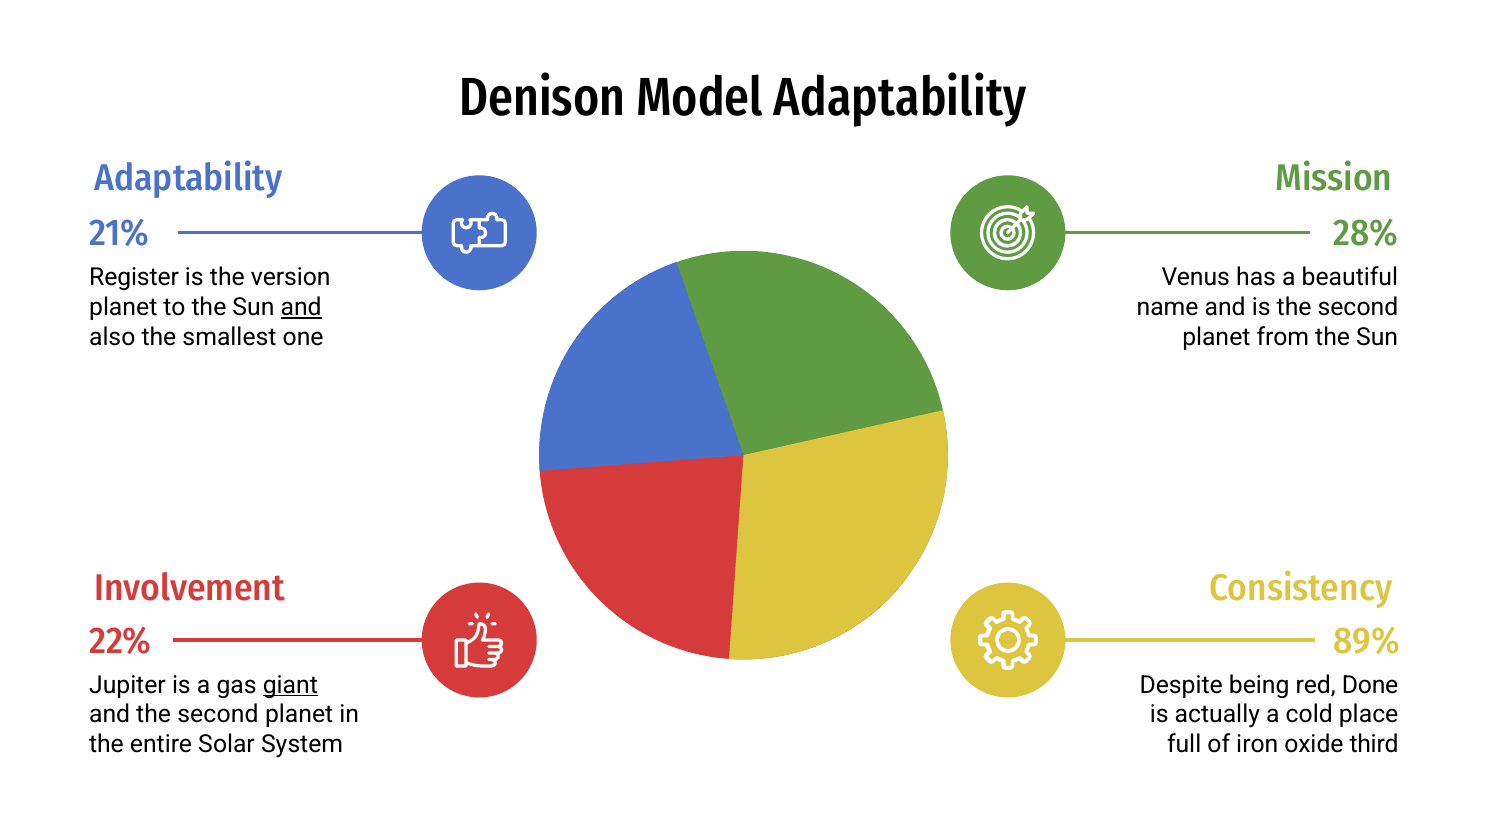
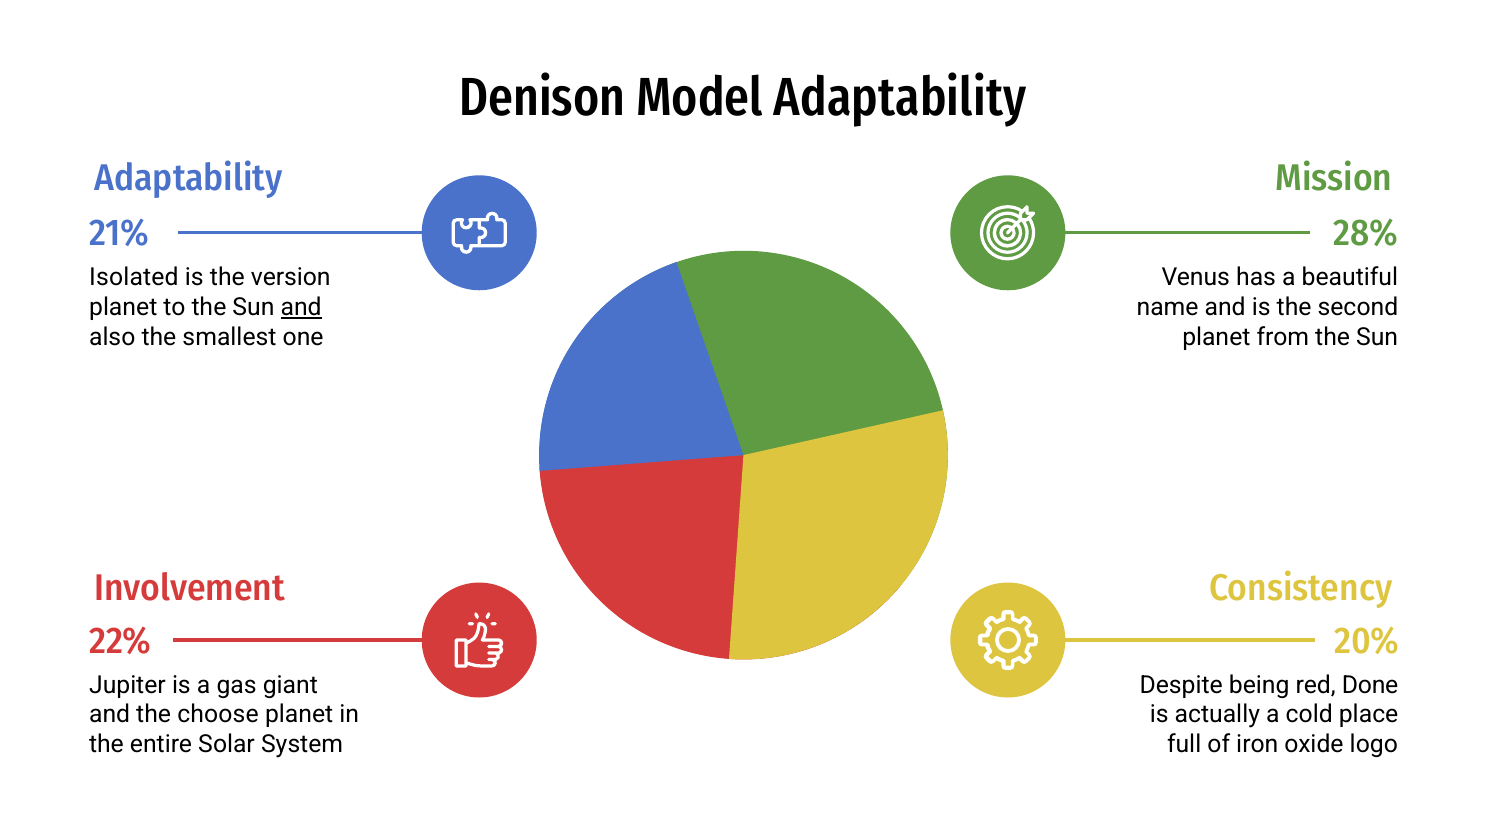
Register: Register -> Isolated
89%: 89% -> 20%
giant underline: present -> none
and the second: second -> choose
third: third -> logo
